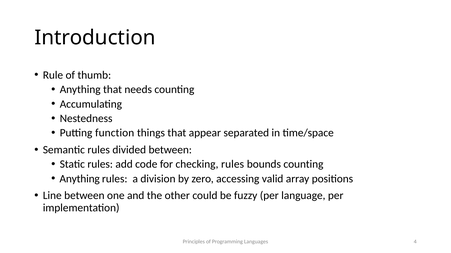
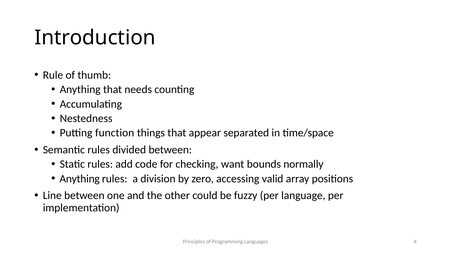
checking rules: rules -> want
bounds counting: counting -> normally
